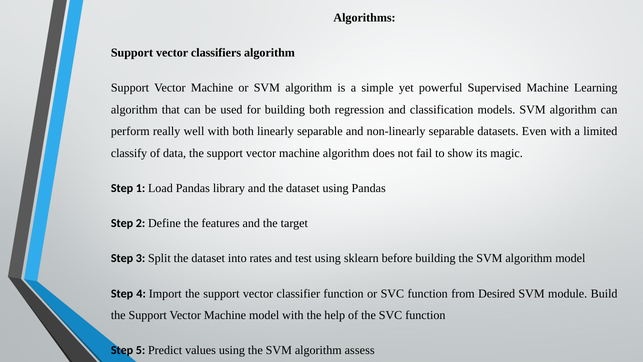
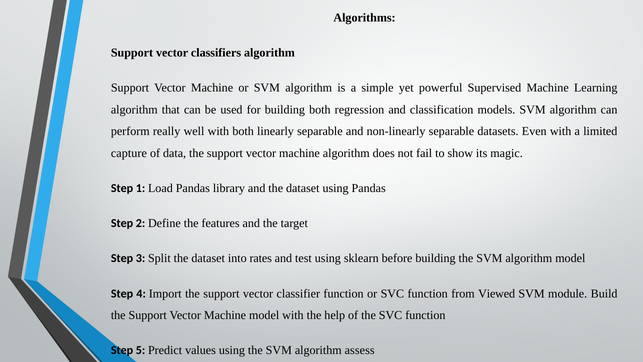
classify: classify -> capture
Desired: Desired -> Viewed
